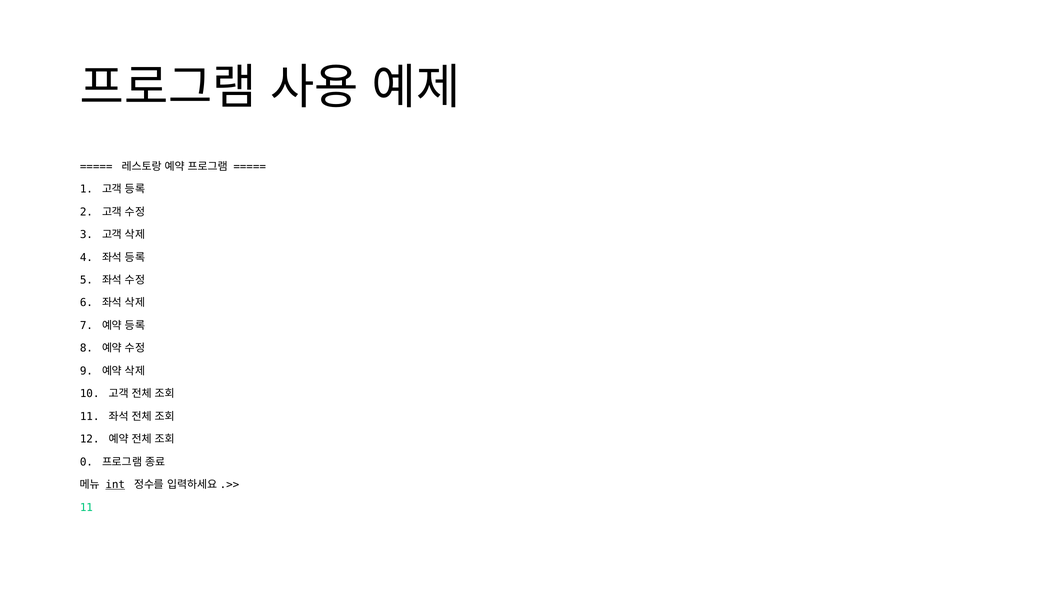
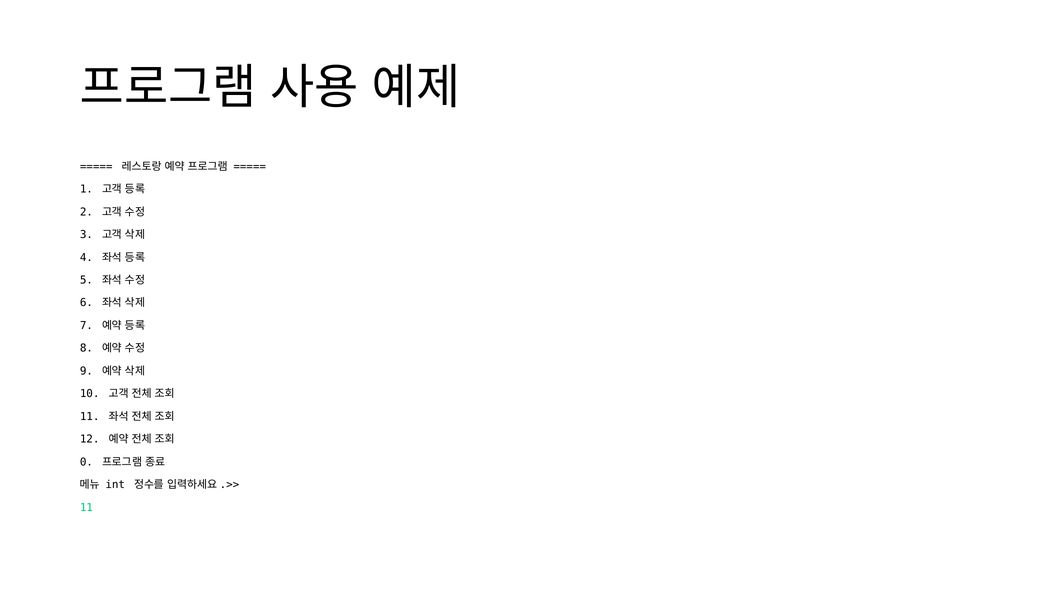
int underline: present -> none
